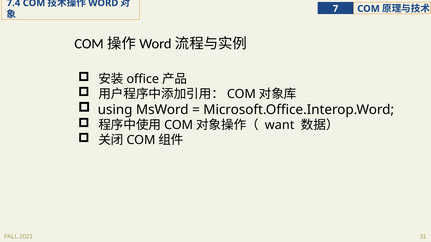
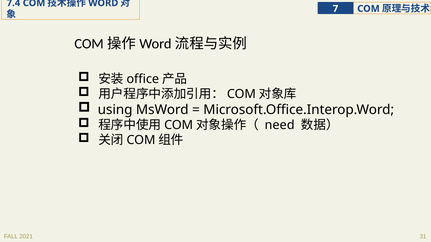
want: want -> need
